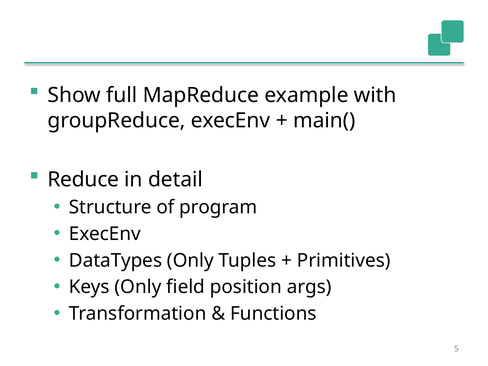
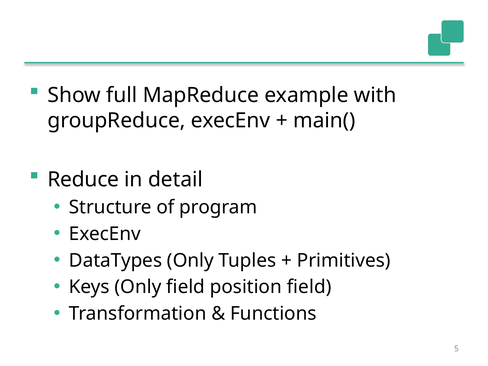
position args: args -> field
